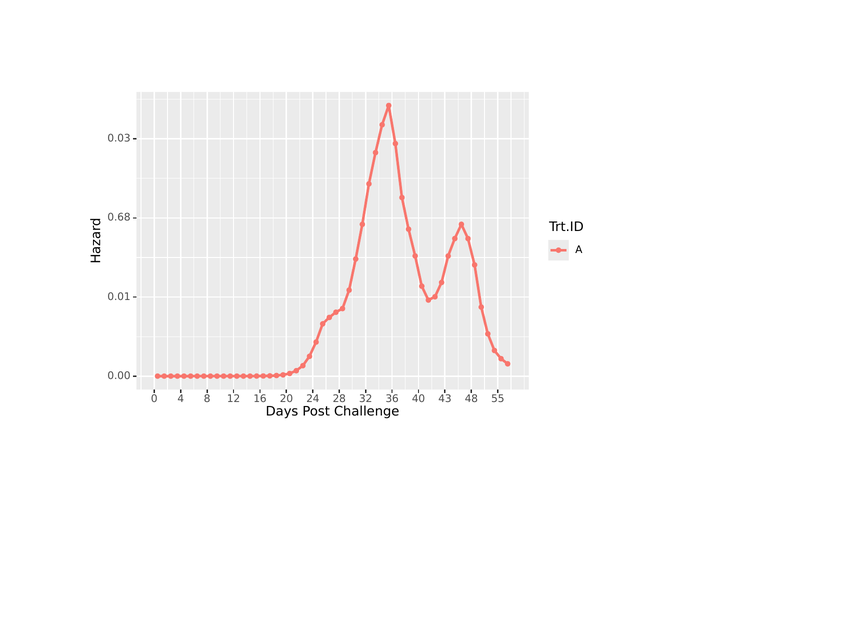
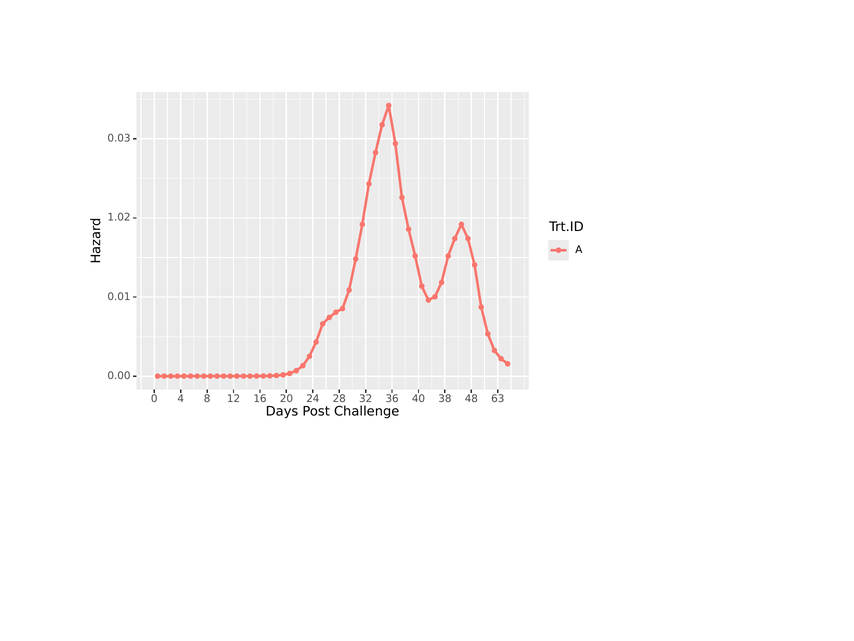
0.68: 0.68 -> 1.02
43: 43 -> 38
55: 55 -> 63
